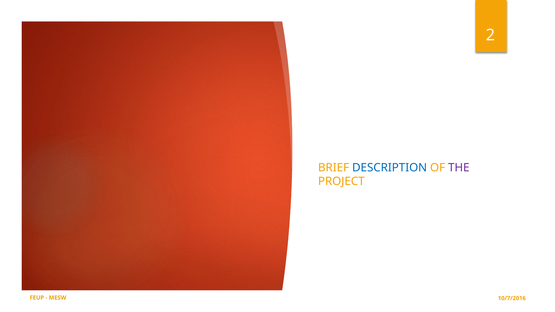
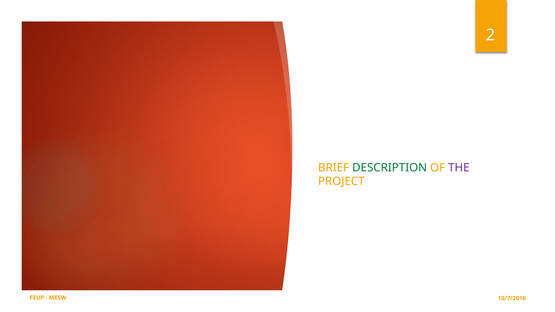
DESCRIPTION colour: blue -> green
